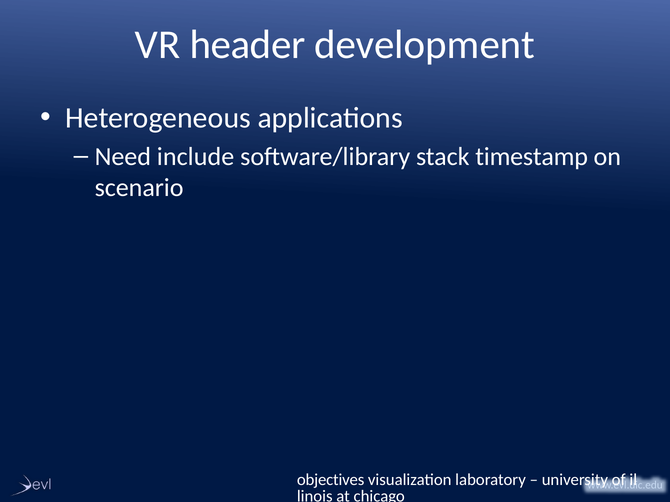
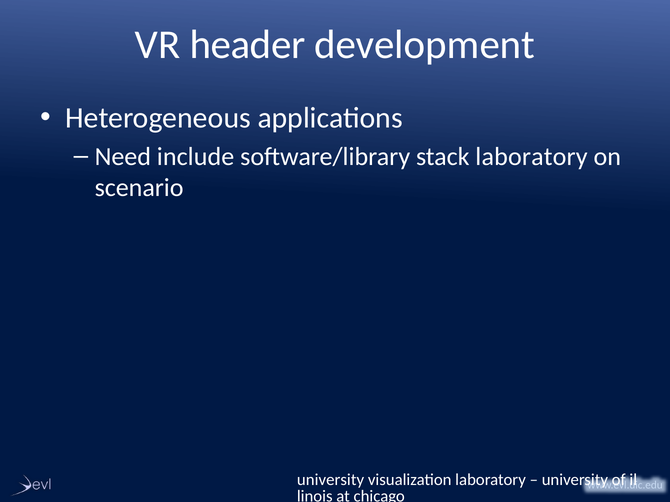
stack timestamp: timestamp -> laboratory
objectives at (331, 480): objectives -> university
